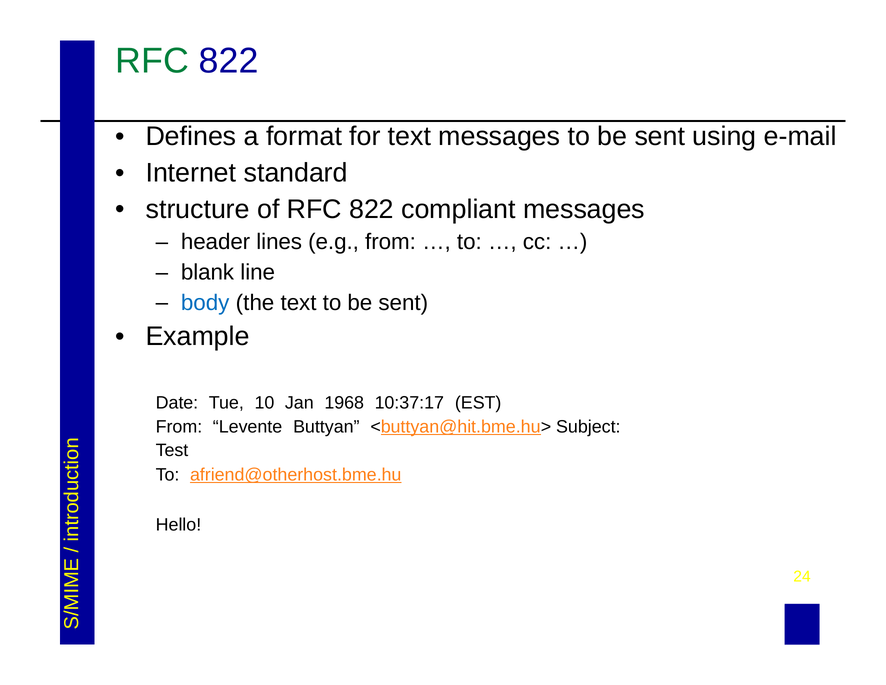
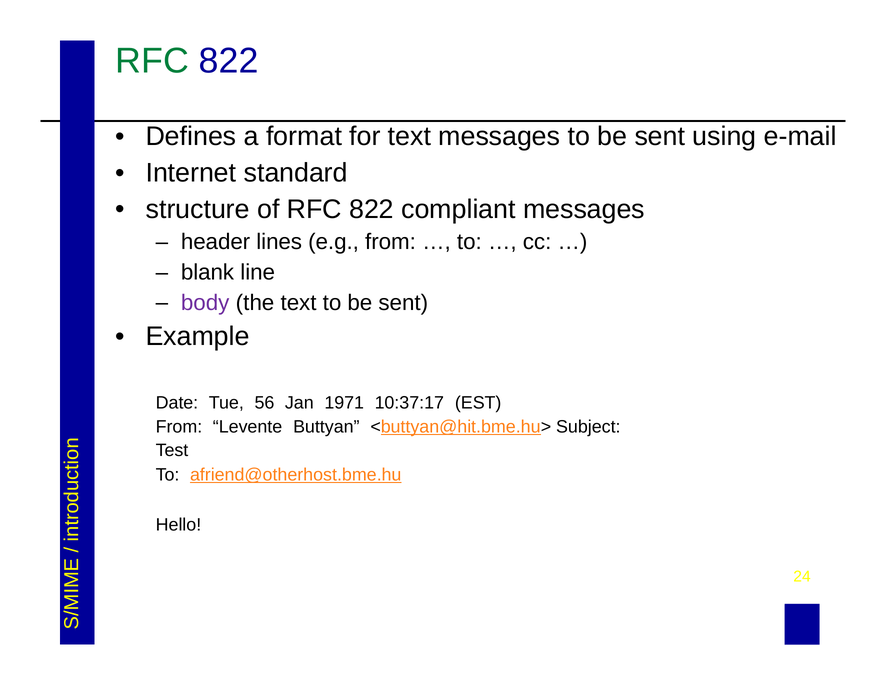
body colour: blue -> purple
10: 10 -> 56
1968: 1968 -> 1971
